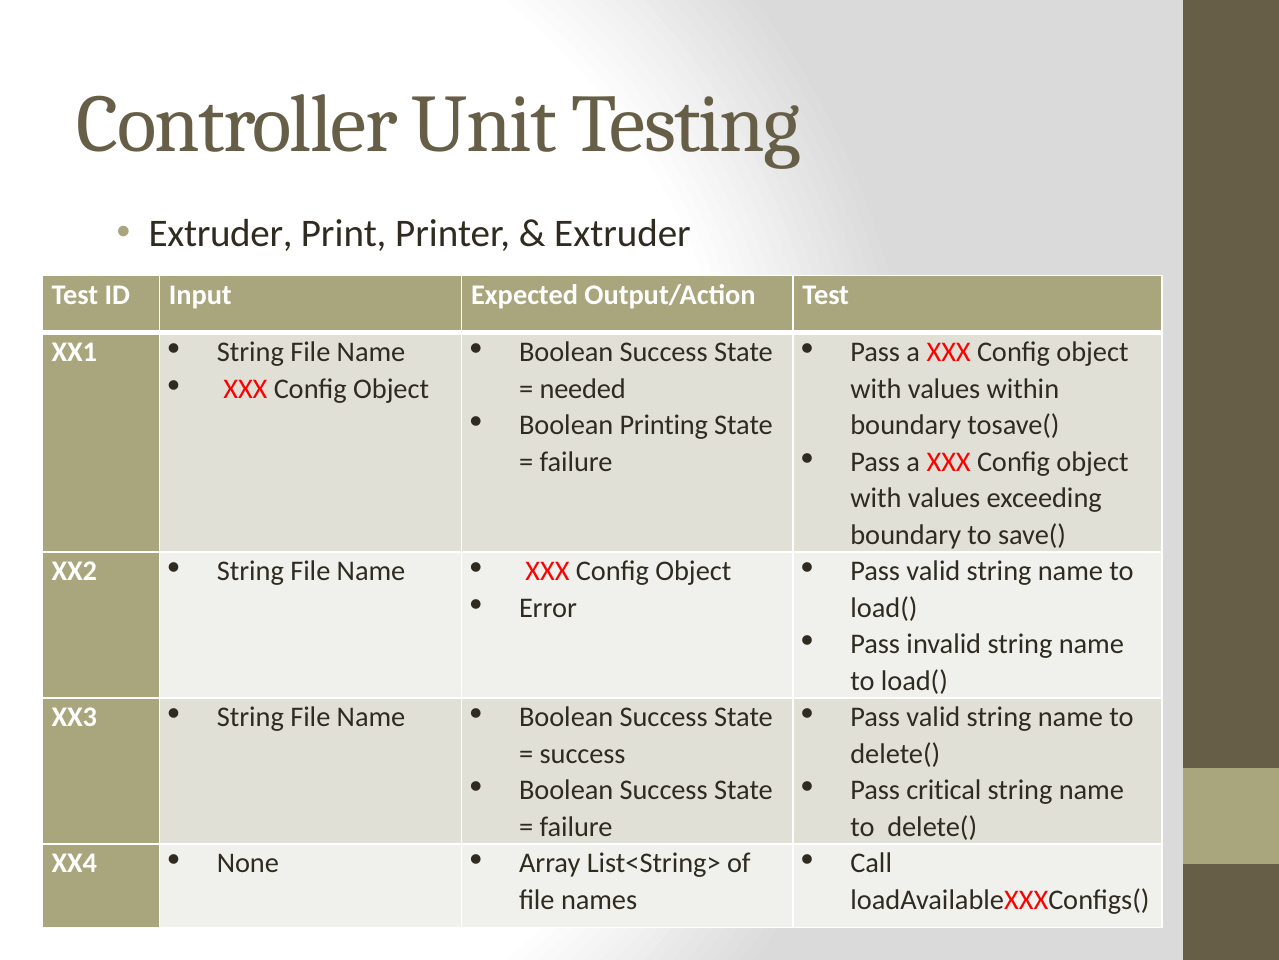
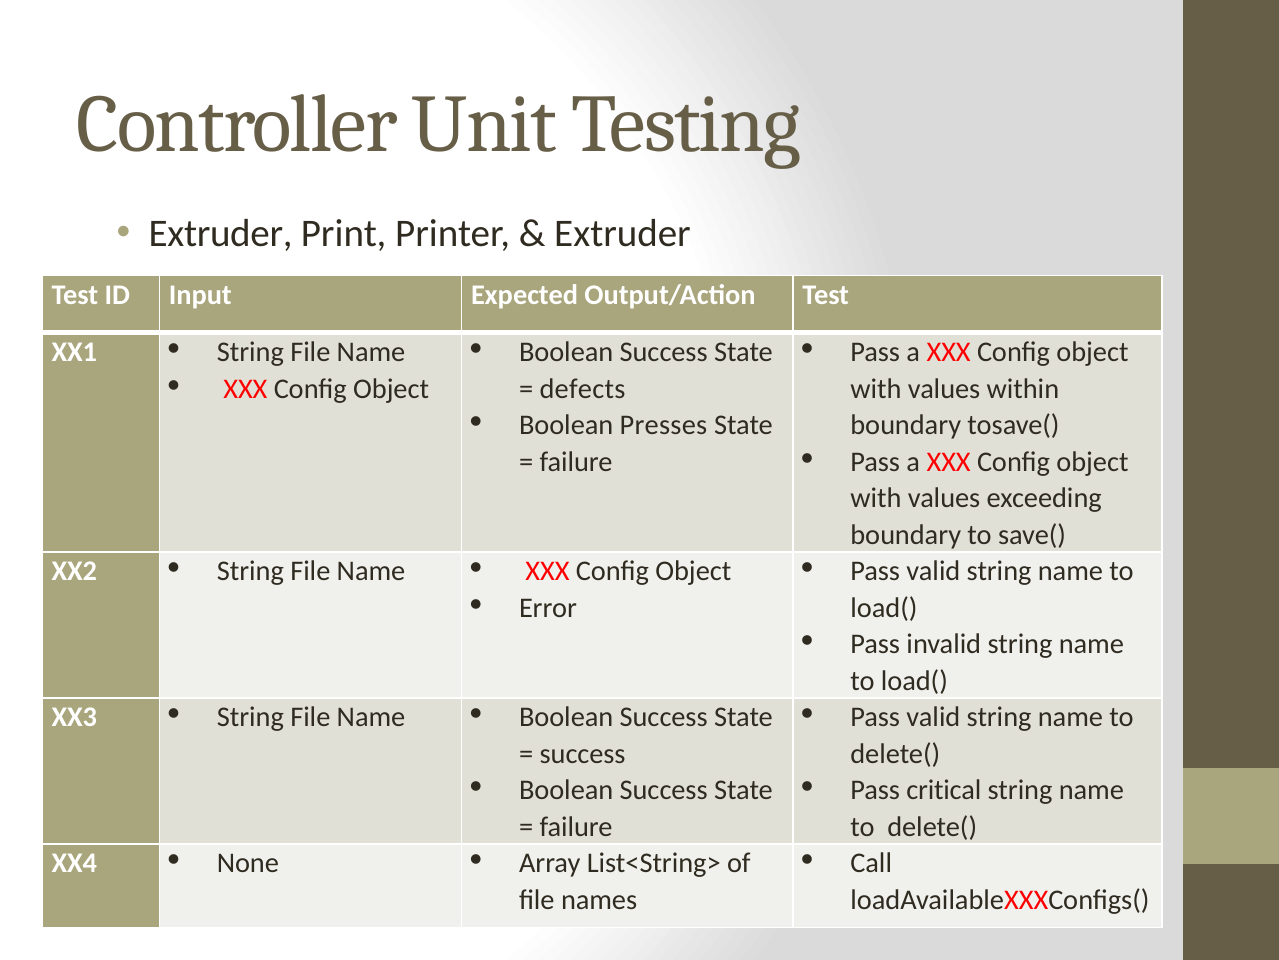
needed: needed -> defects
Printing: Printing -> Presses
